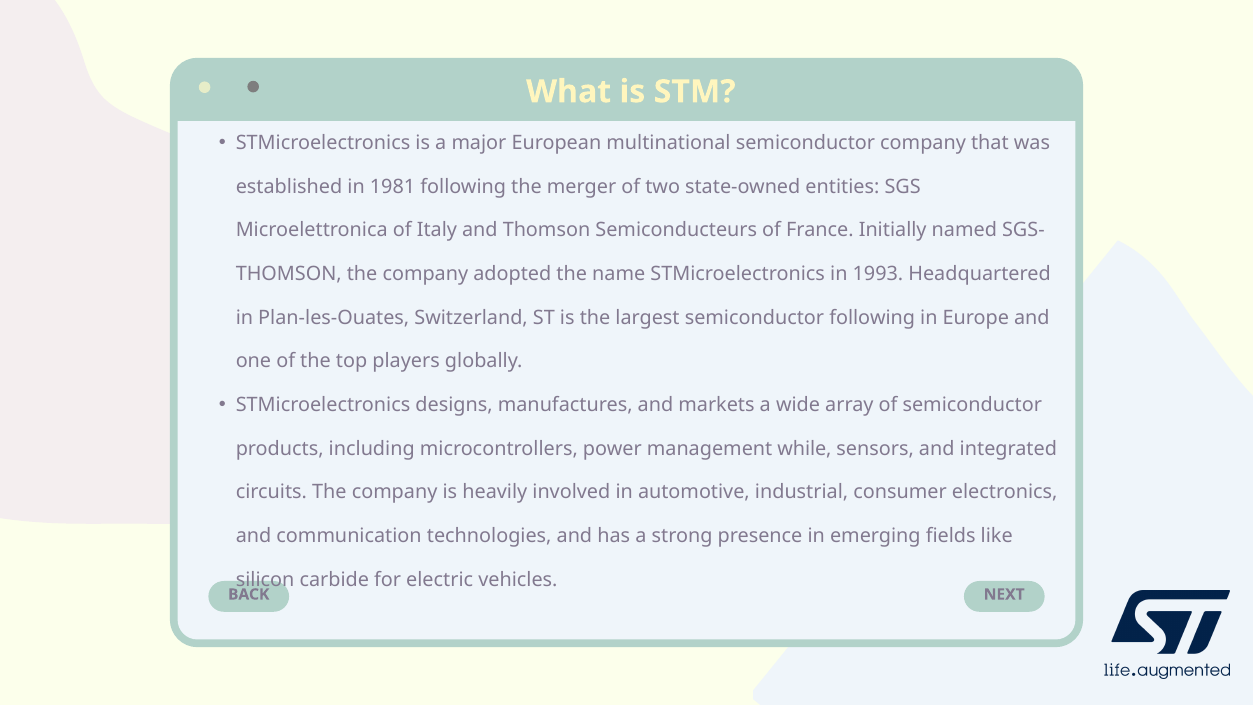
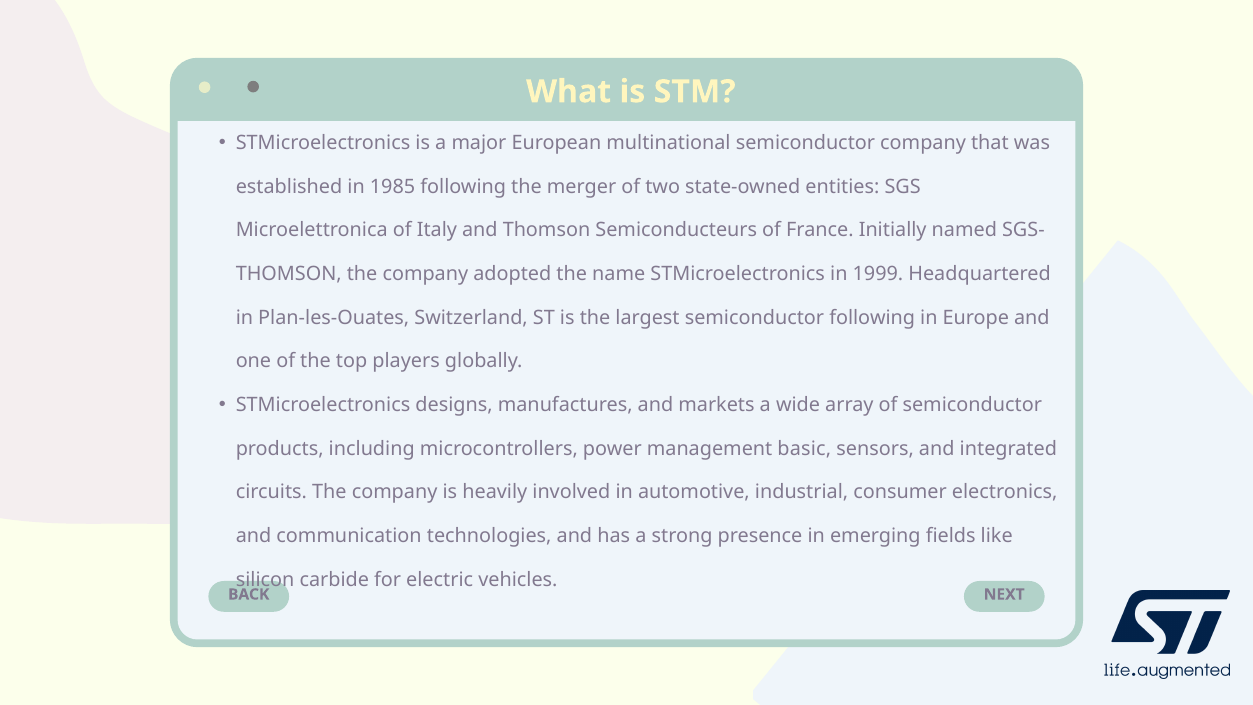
1981: 1981 -> 1985
1993: 1993 -> 1999
while: while -> basic
